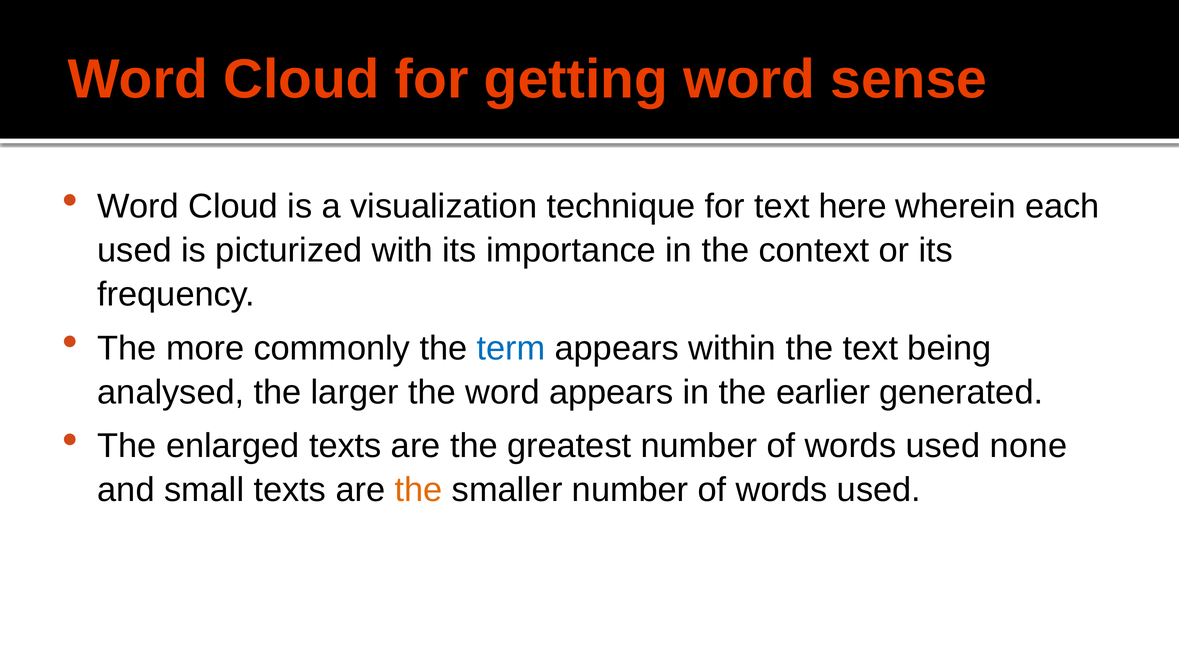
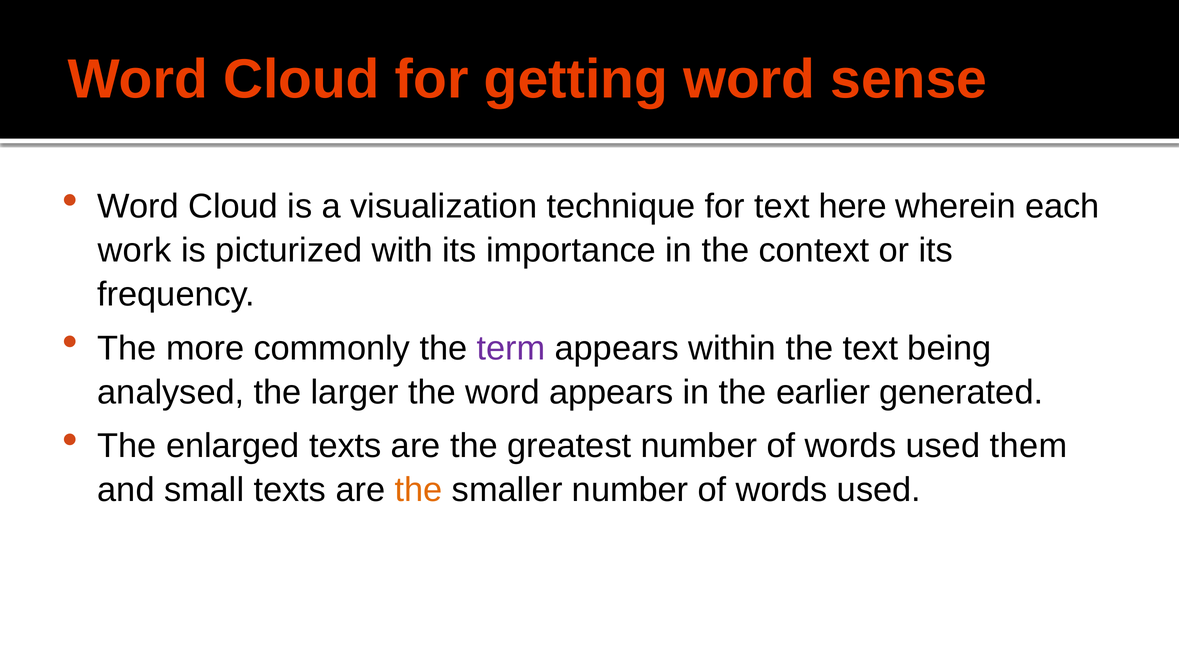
used at (135, 250): used -> work
term colour: blue -> purple
none: none -> them
